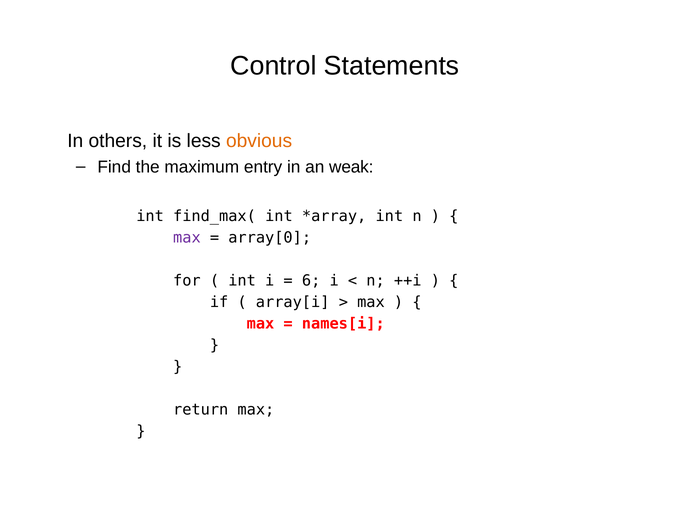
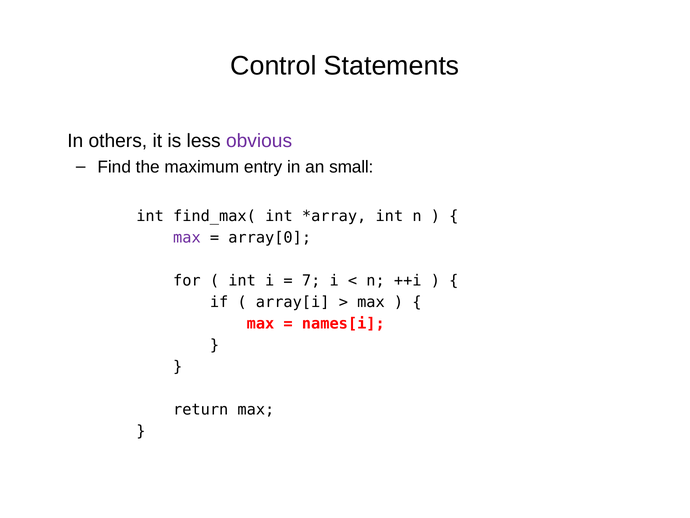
obvious colour: orange -> purple
weak: weak -> small
6: 6 -> 7
